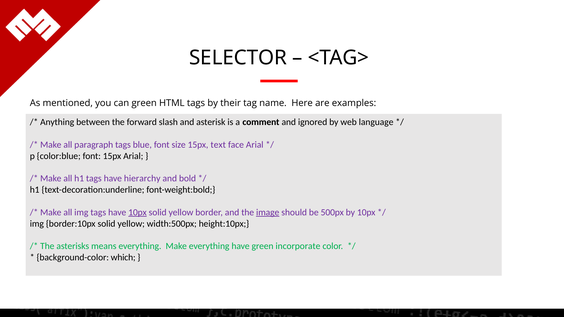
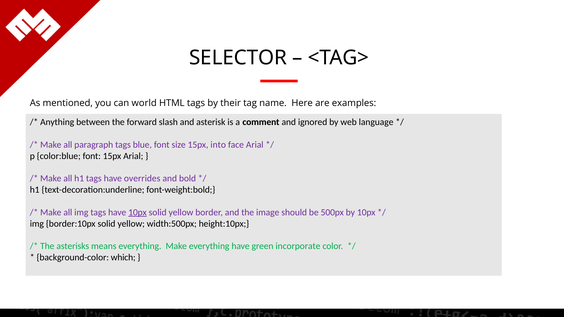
can green: green -> world
text: text -> into
hierarchy: hierarchy -> overrides
image underline: present -> none
